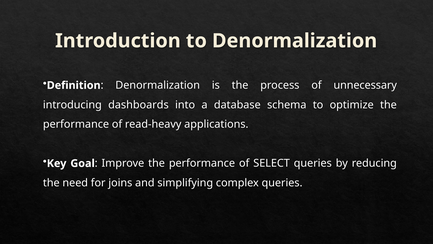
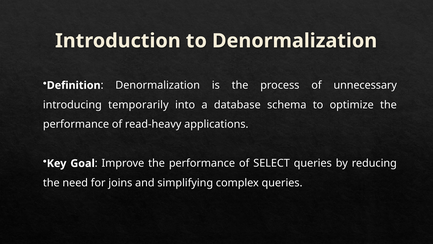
dashboards: dashboards -> temporarily
